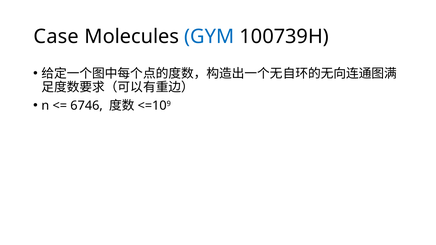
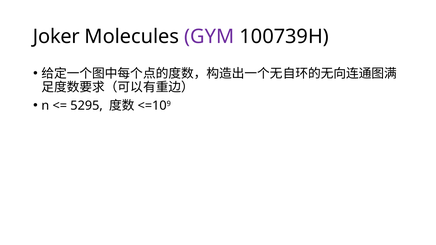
Case: Case -> Joker
GYM colour: blue -> purple
6746: 6746 -> 5295
